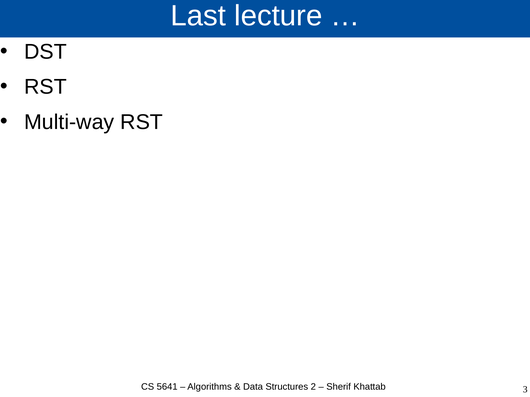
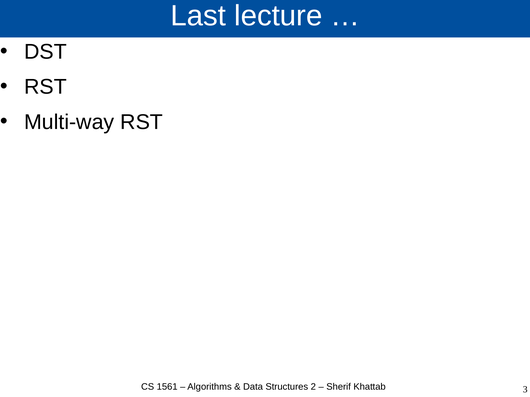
5641: 5641 -> 1561
